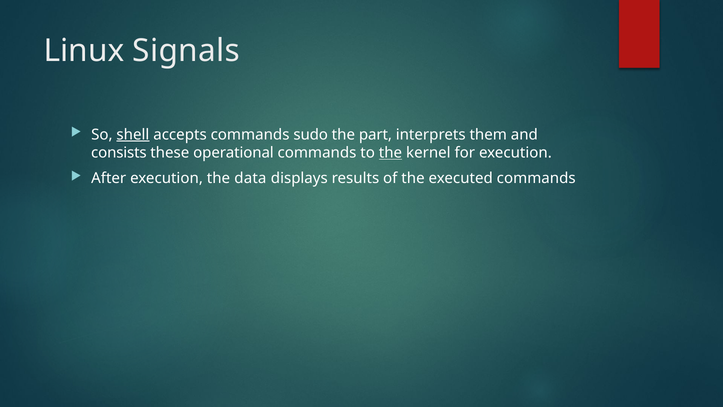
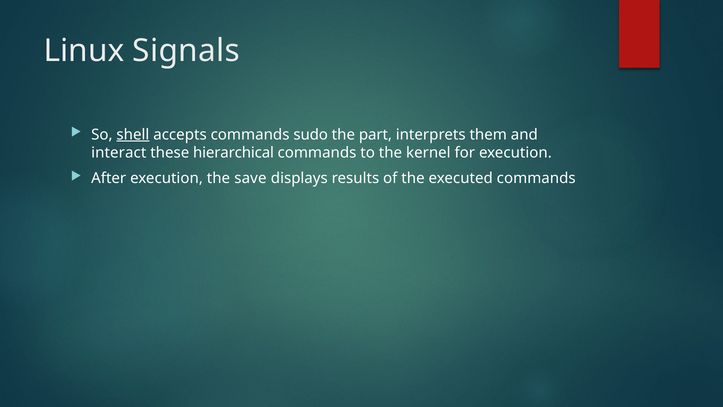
consists: consists -> interact
operational: operational -> hierarchical
the at (390, 153) underline: present -> none
data: data -> save
